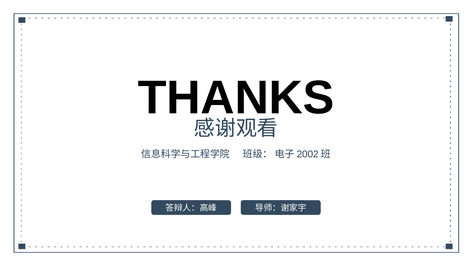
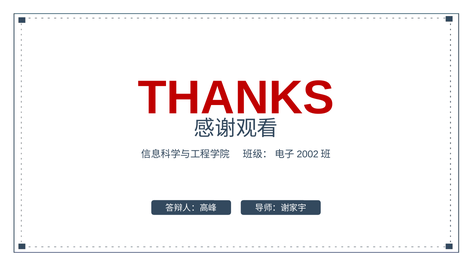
THANKS colour: black -> red
